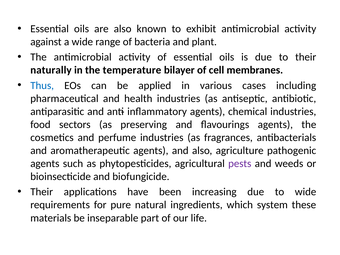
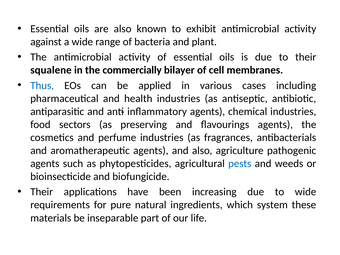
naturally: naturally -> squalene
temperature: temperature -> commercially
pests colour: purple -> blue
